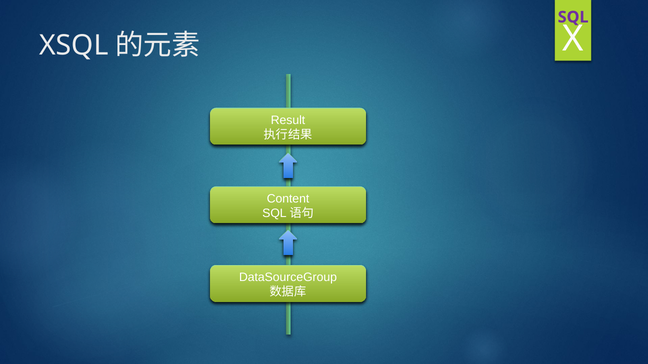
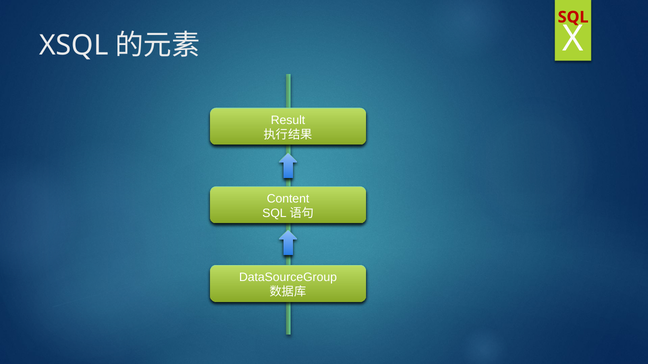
SQL colour: purple -> red
